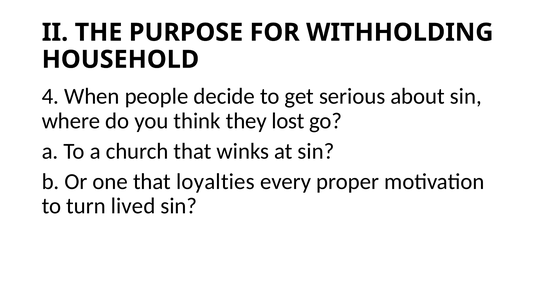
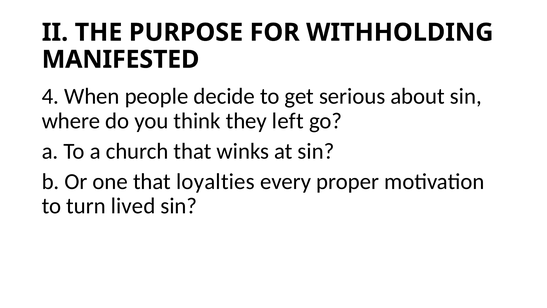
HOUSEHOLD: HOUSEHOLD -> MANIFESTED
lost: lost -> left
